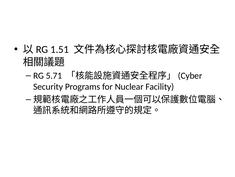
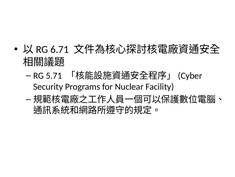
1.51: 1.51 -> 6.71
